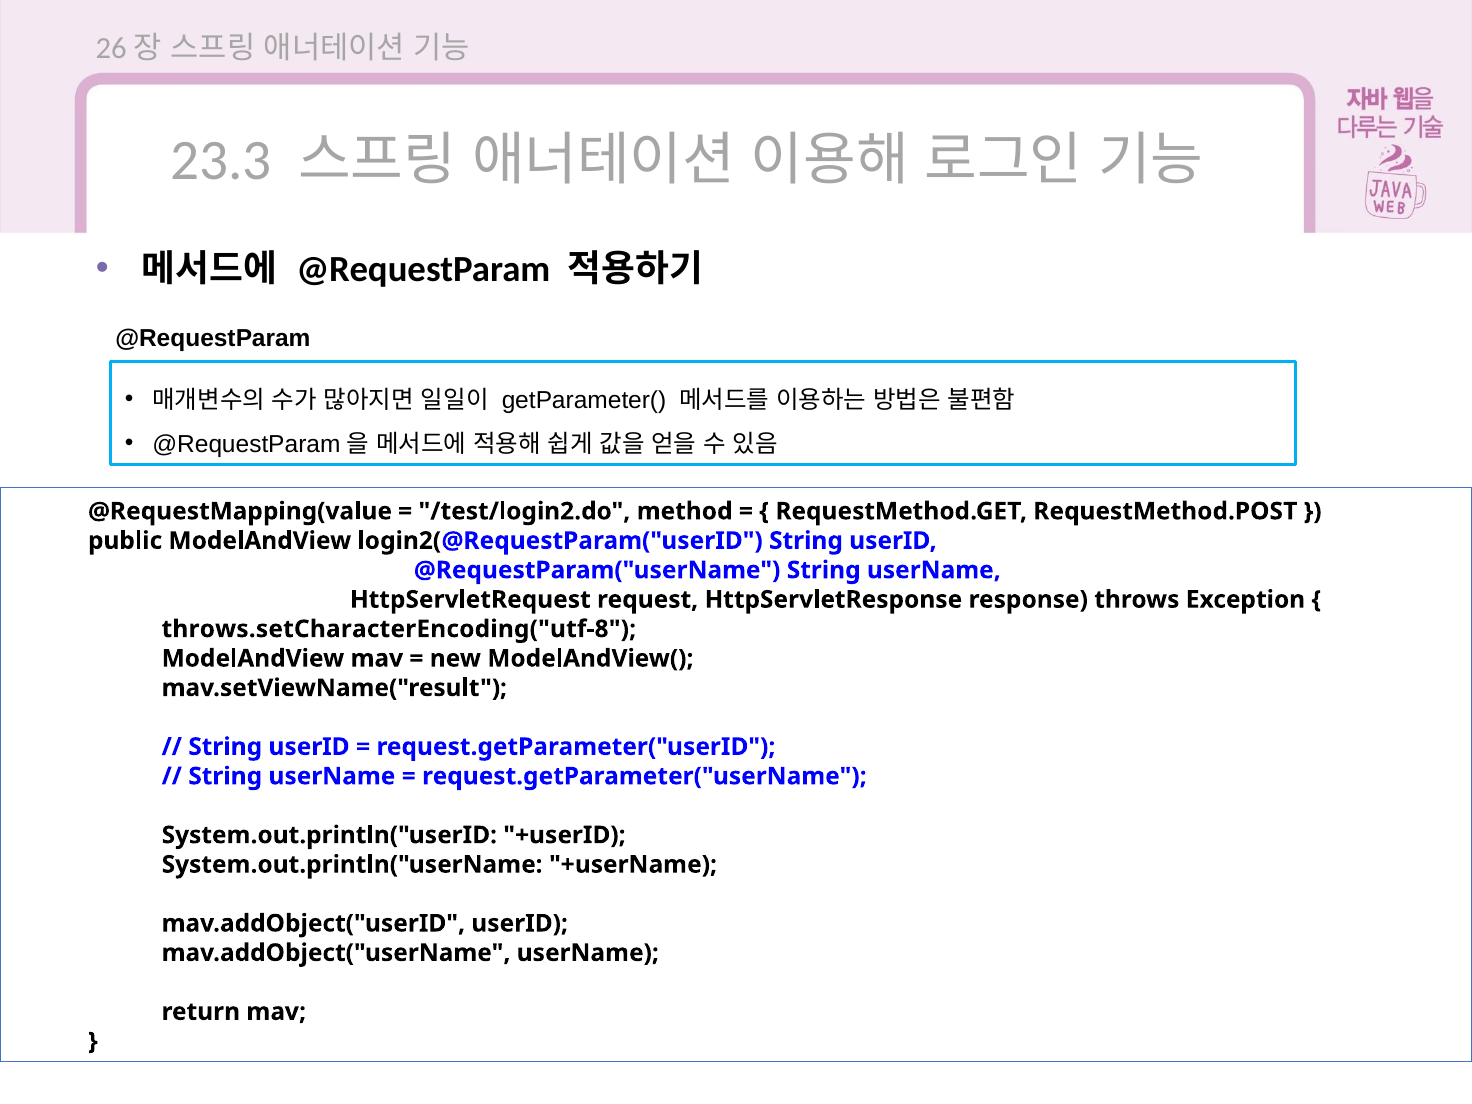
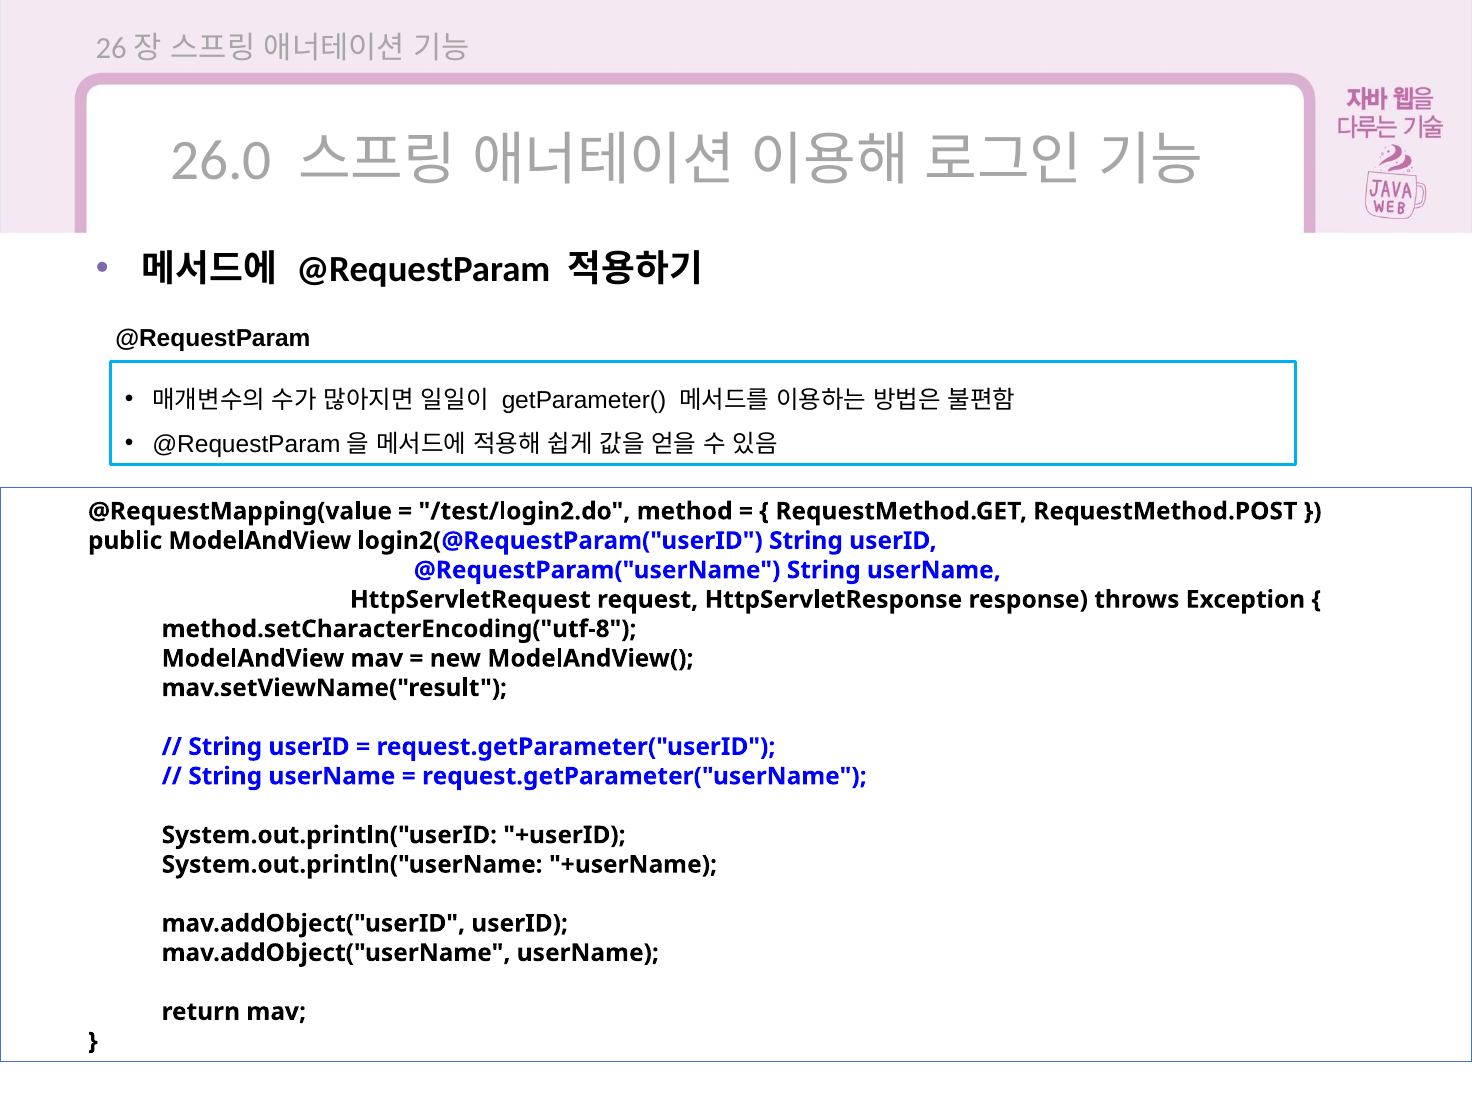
23.3: 23.3 -> 26.0
throws.setCharacterEncoding("utf-8: throws.setCharacterEncoding("utf-8 -> method.setCharacterEncoding("utf-8
